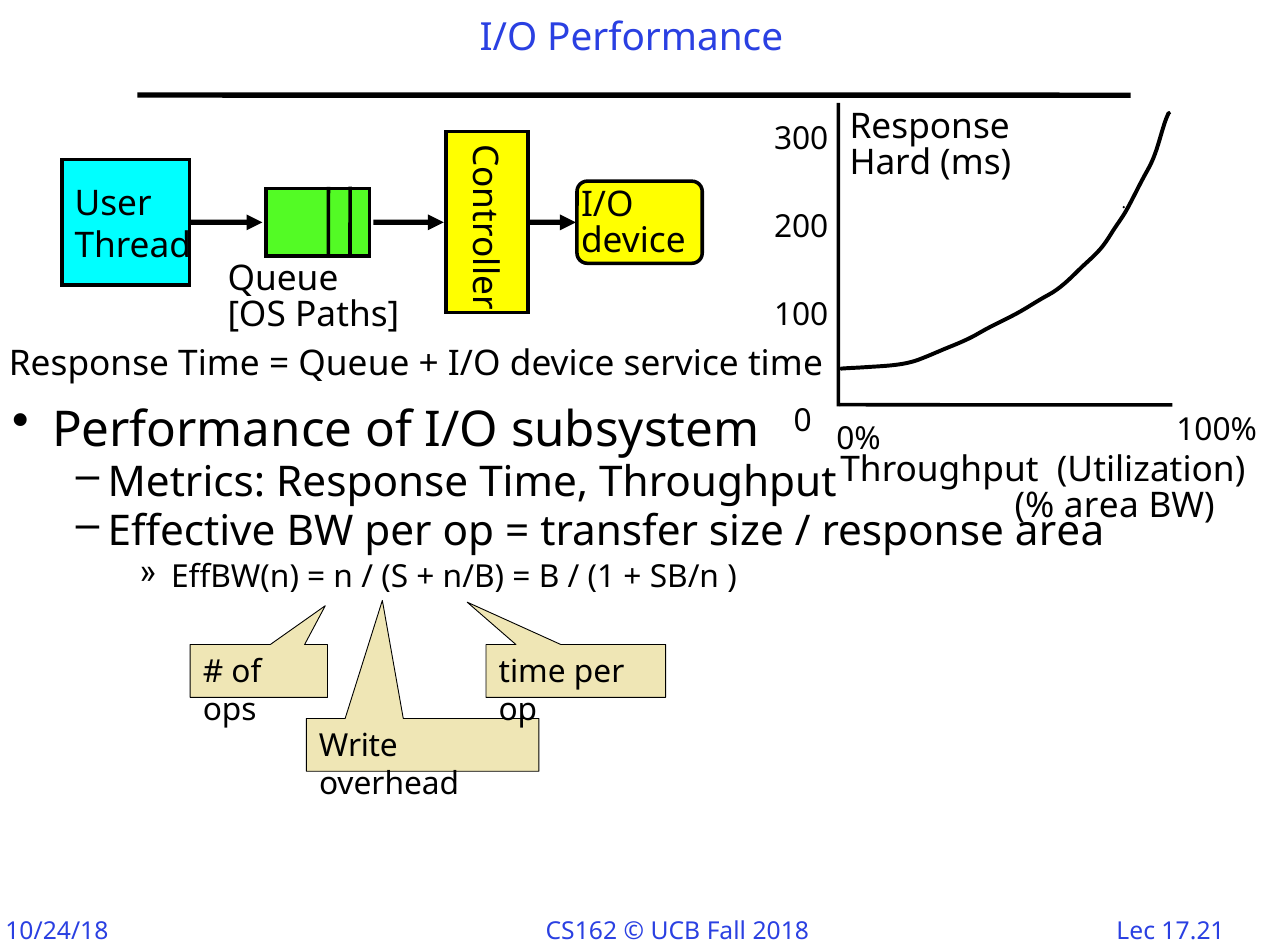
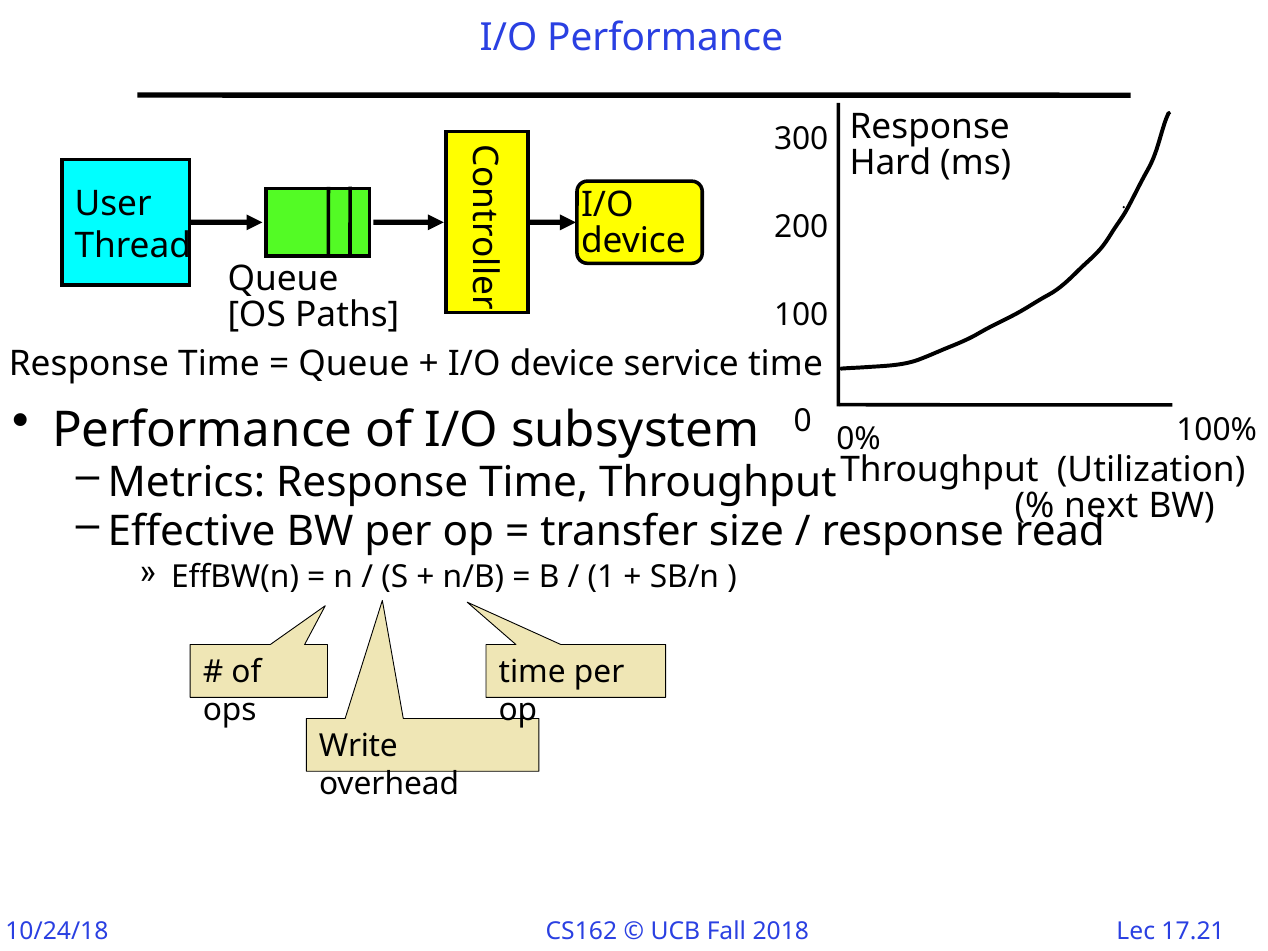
area at (1101, 506): area -> next
response area: area -> read
